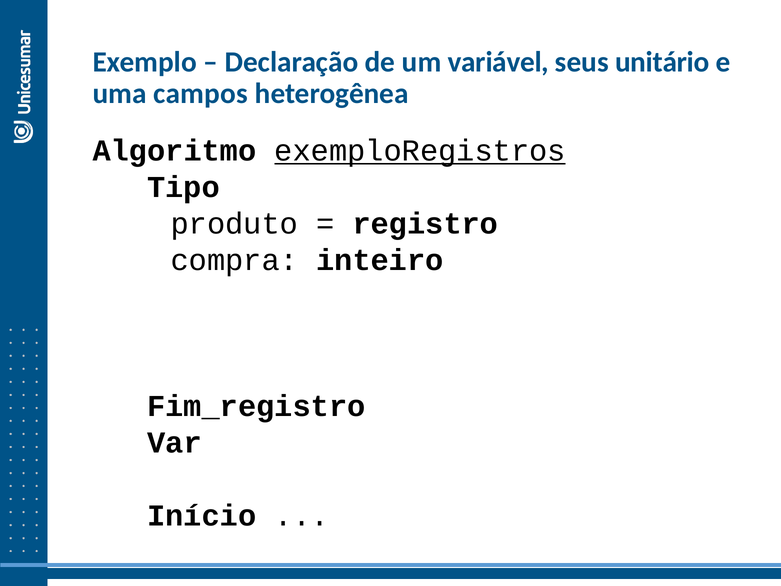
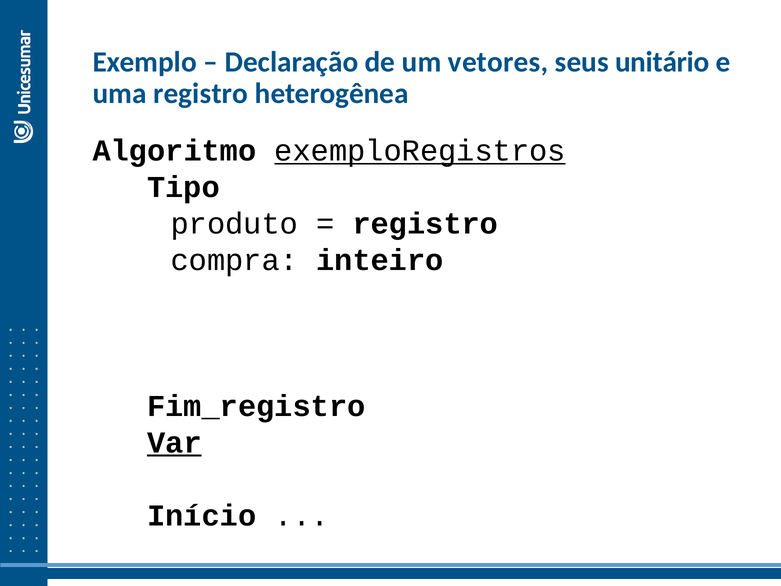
variável: variável -> vetores
uma campos: campos -> registro
Var underline: none -> present
